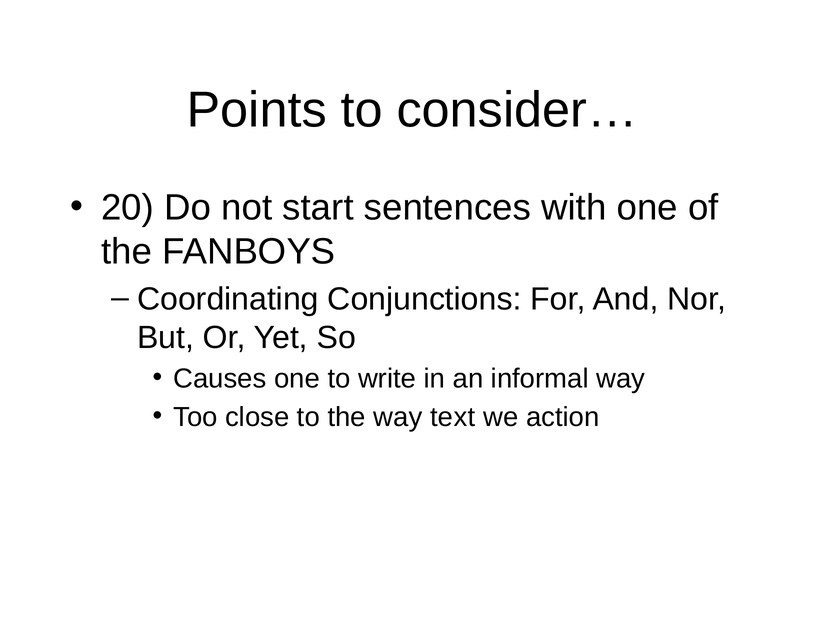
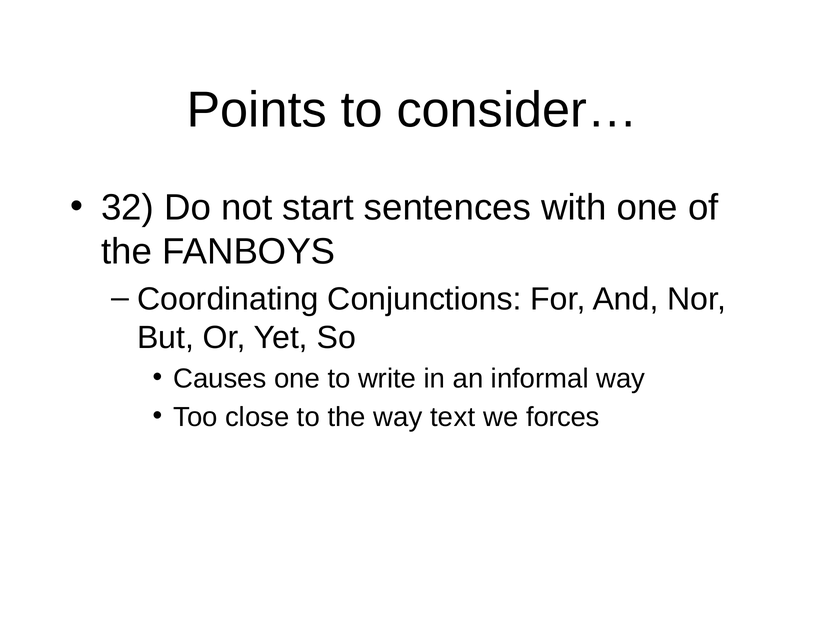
20: 20 -> 32
action: action -> forces
